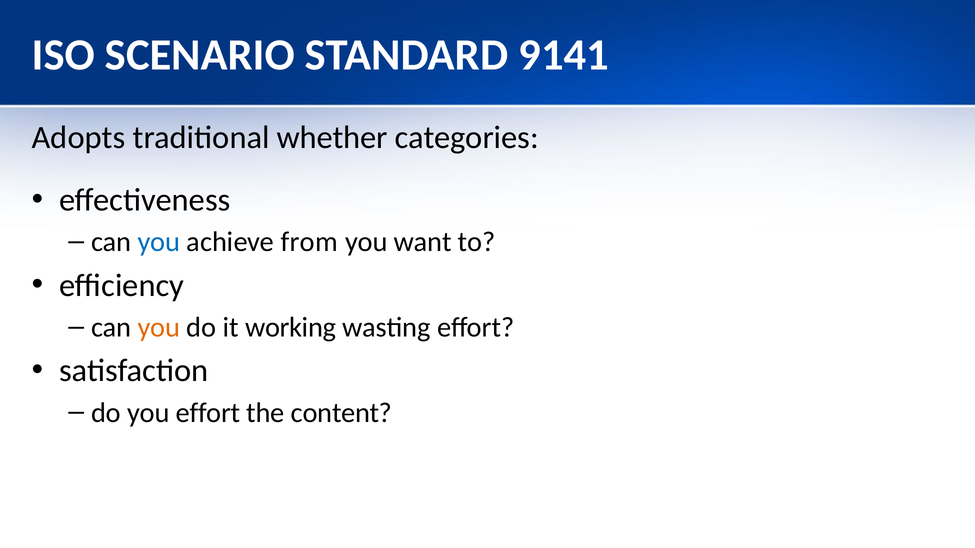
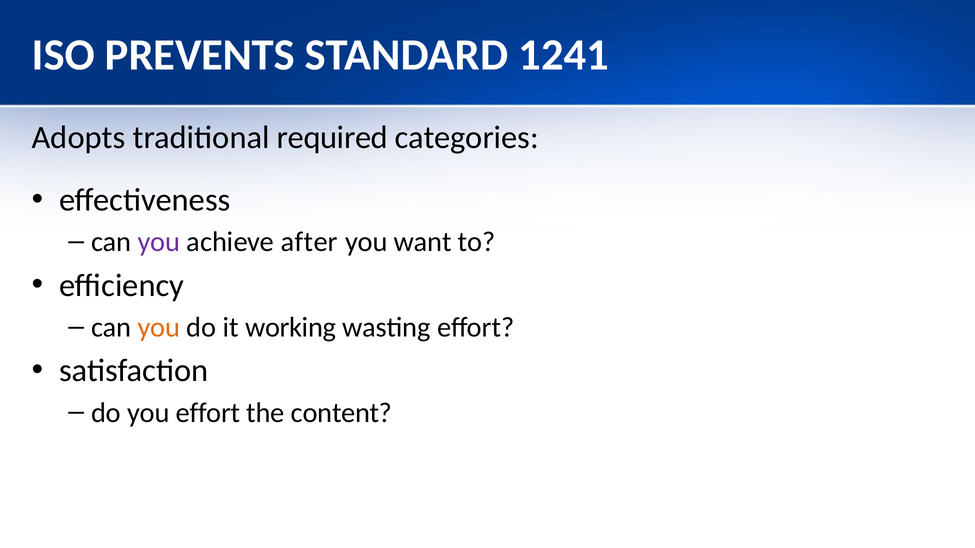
SCENARIO: SCENARIO -> PREVENTS
9141: 9141 -> 1241
whether: whether -> required
you at (159, 242) colour: blue -> purple
from: from -> after
